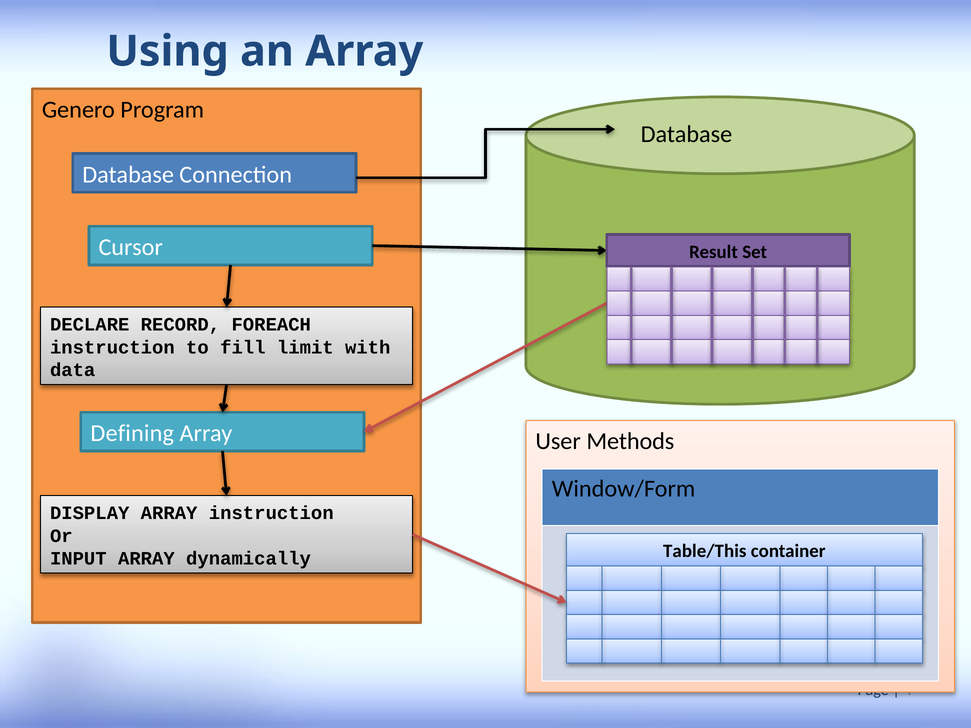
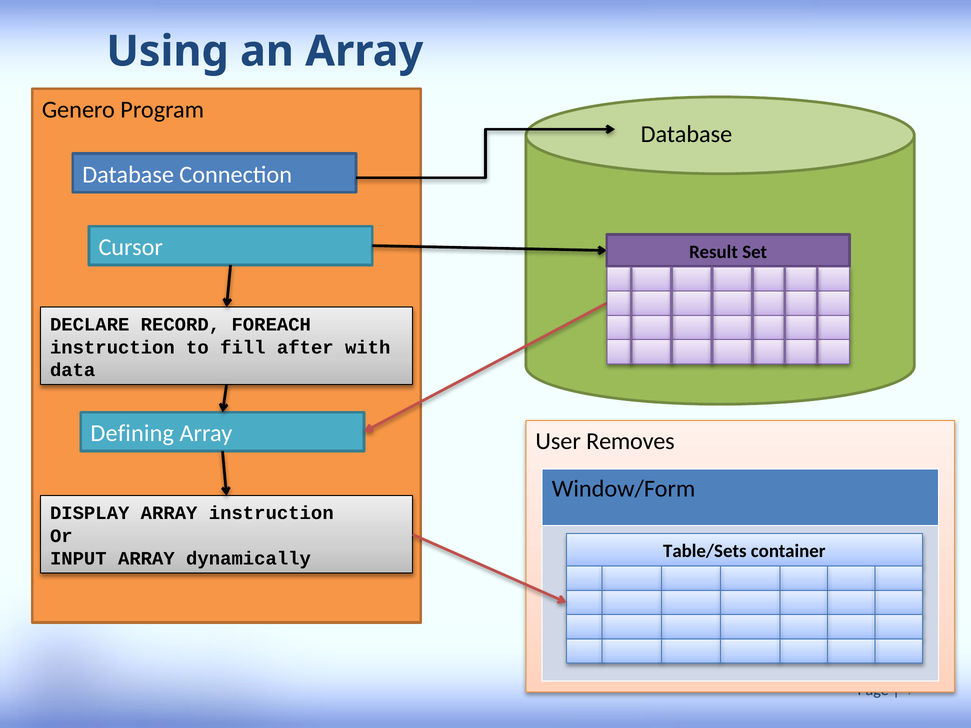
limit: limit -> after
Methods: Methods -> Removes
Table/This: Table/This -> Table/Sets
